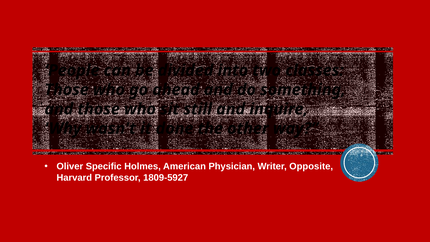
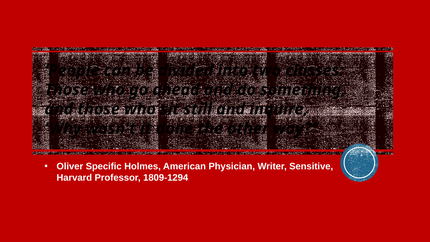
Opposite: Opposite -> Sensitive
1809-5927: 1809-5927 -> 1809-1294
